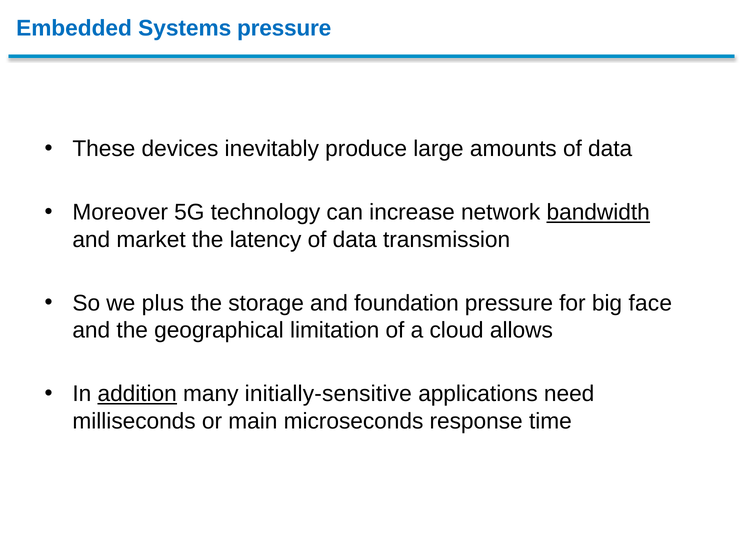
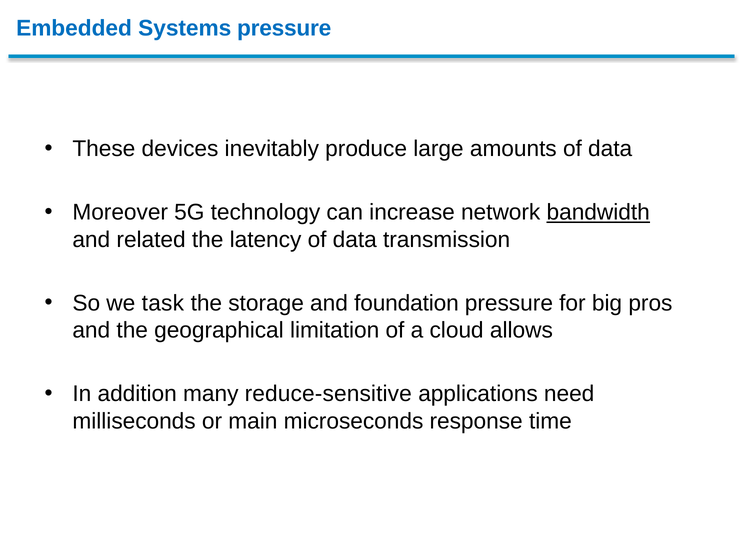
market: market -> related
plus: plus -> task
face: face -> pros
addition underline: present -> none
initially-sensitive: initially-sensitive -> reduce-sensitive
